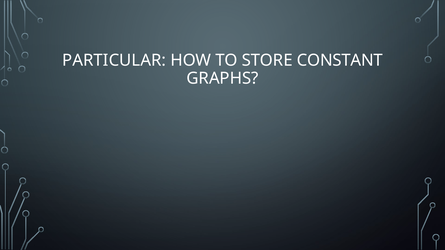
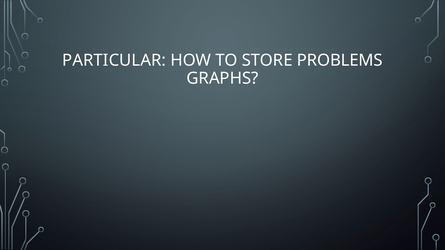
CONSTANT: CONSTANT -> PROBLEMS
